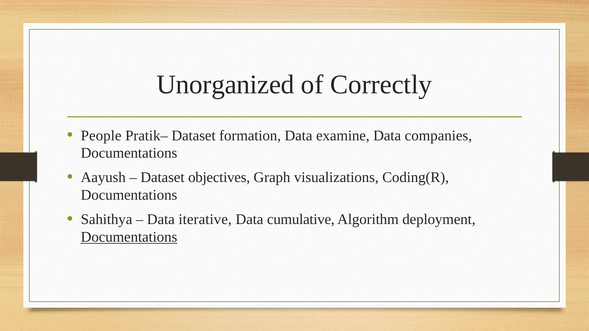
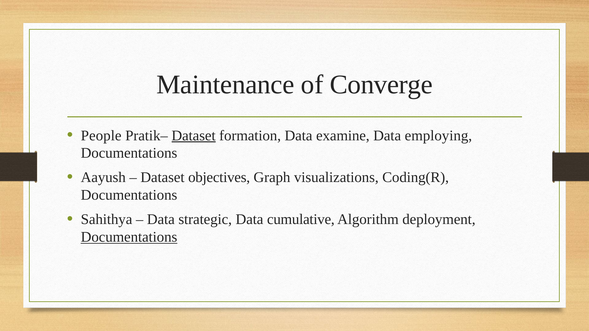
Unorganized: Unorganized -> Maintenance
Correctly: Correctly -> Converge
Dataset at (194, 136) underline: none -> present
companies: companies -> employing
iterative: iterative -> strategic
